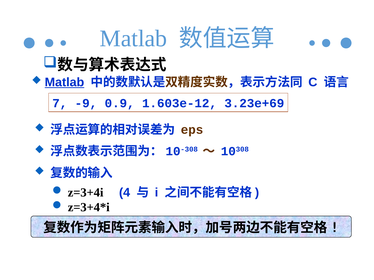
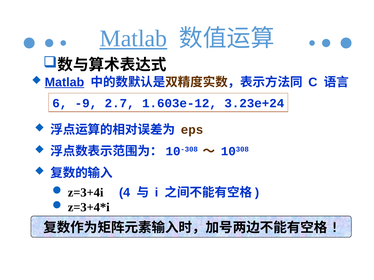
Matlab at (133, 39) underline: none -> present
7: 7 -> 6
0.9: 0.9 -> 2.7
3.23e+69: 3.23e+69 -> 3.23e+24
